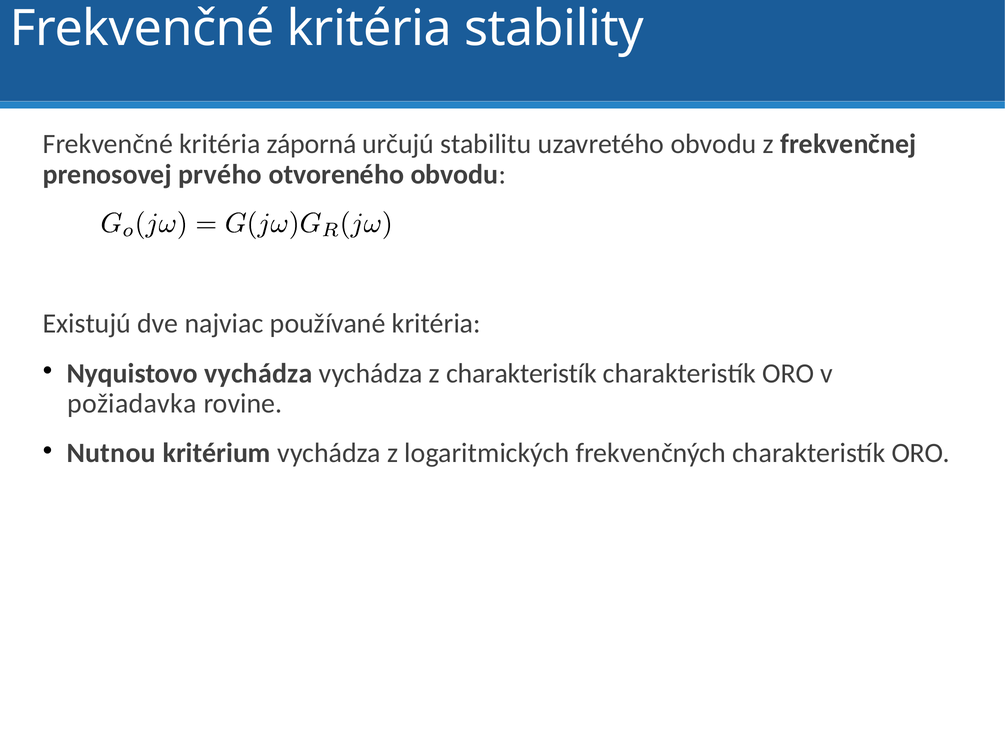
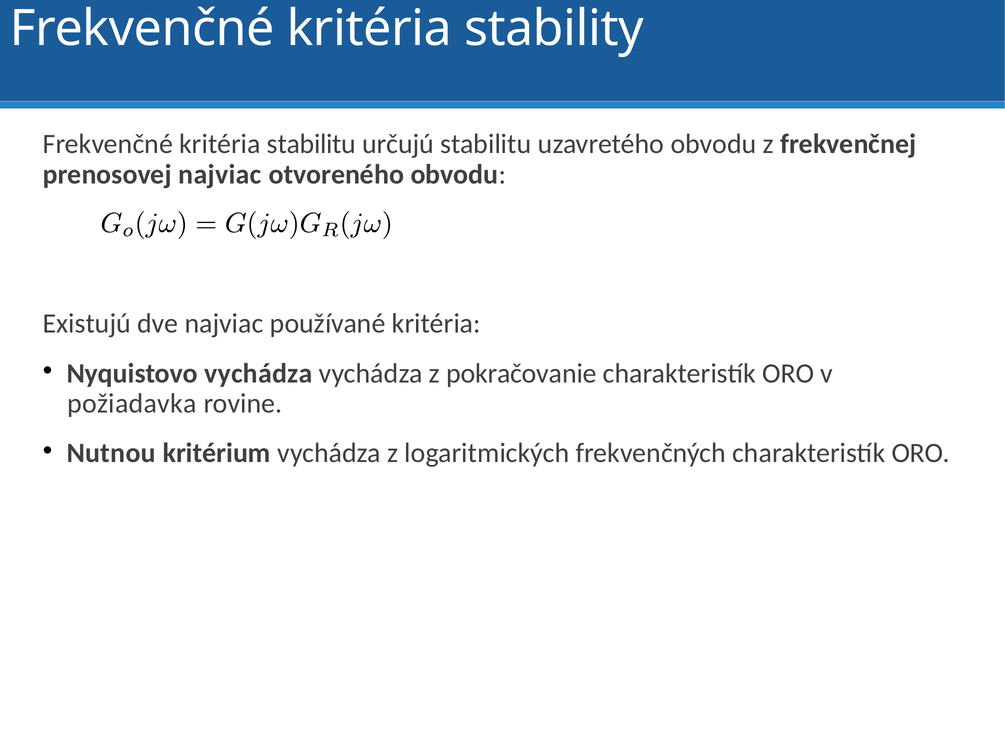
kritéria záporná: záporná -> stabilitu
prenosovej prvého: prvého -> najviac
z charakteristík: charakteristík -> pokračovanie
